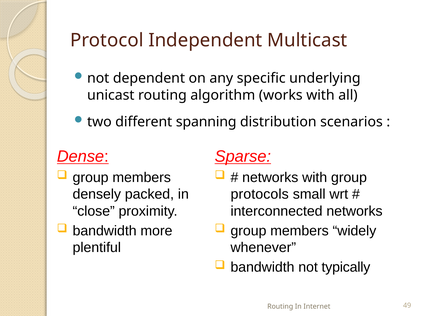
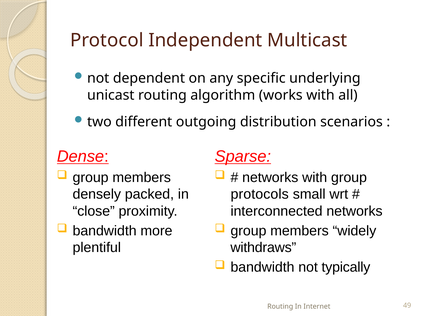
spanning: spanning -> outgoing
whenever: whenever -> withdraws
